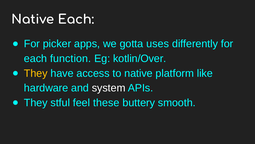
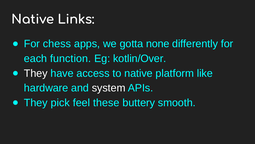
Native Each: Each -> Links
picker: picker -> chess
uses: uses -> none
They at (36, 73) colour: yellow -> white
stful: stful -> pick
